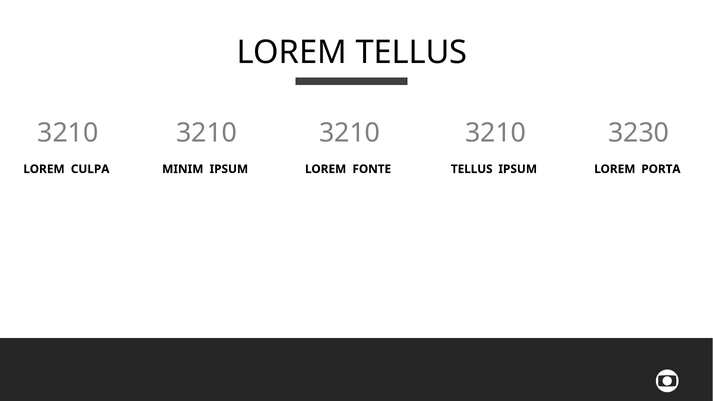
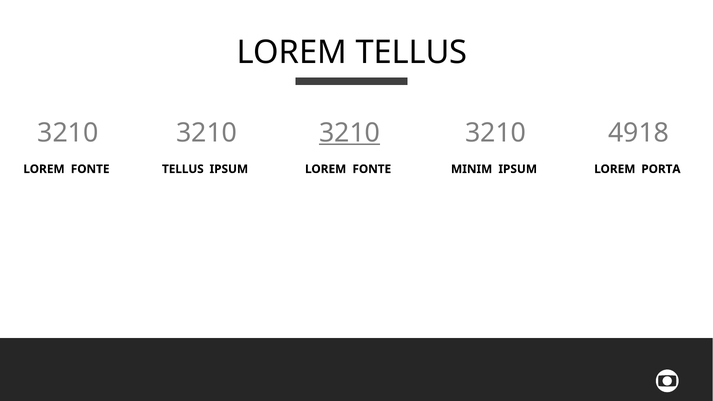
3210 at (350, 133) underline: none -> present
3230: 3230 -> 4918
CULPA at (90, 169): CULPA -> FONTE
MINIM at (183, 169): MINIM -> TELLUS
TELLUS at (472, 169): TELLUS -> MINIM
